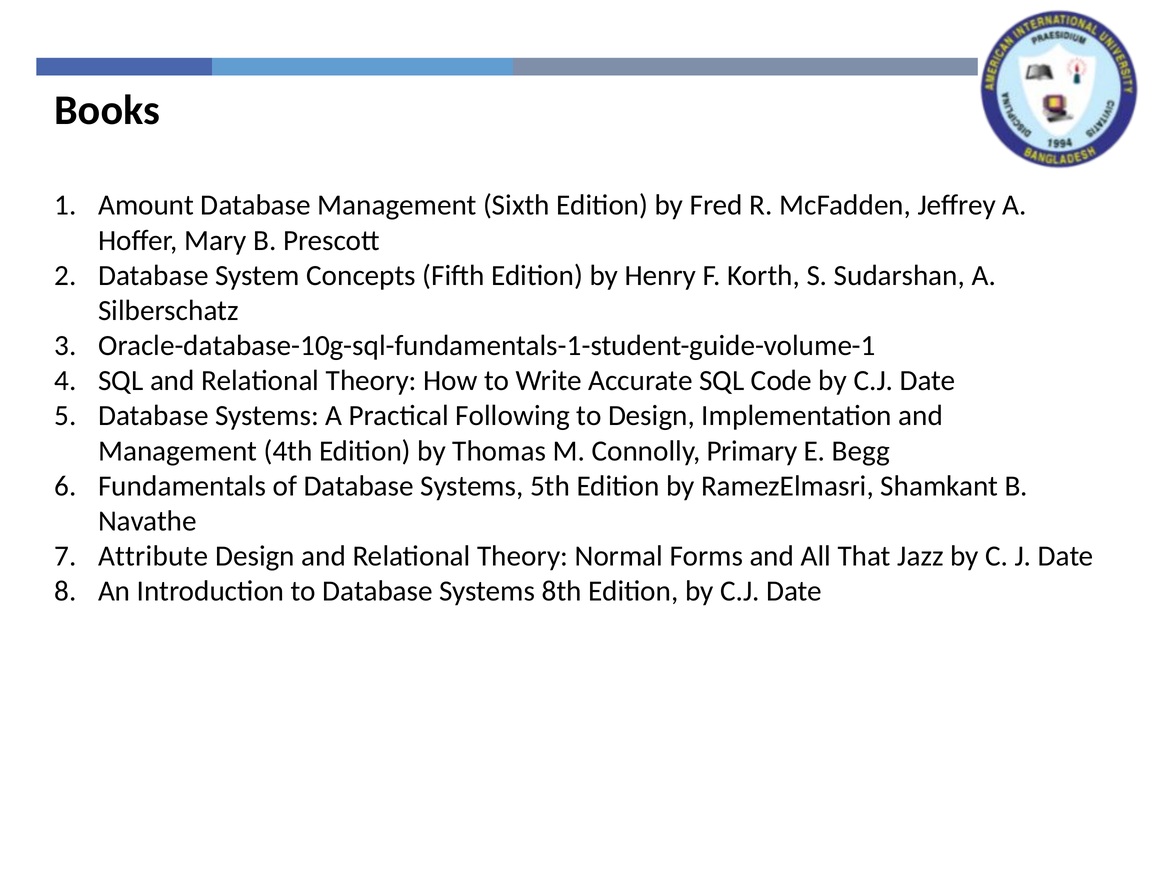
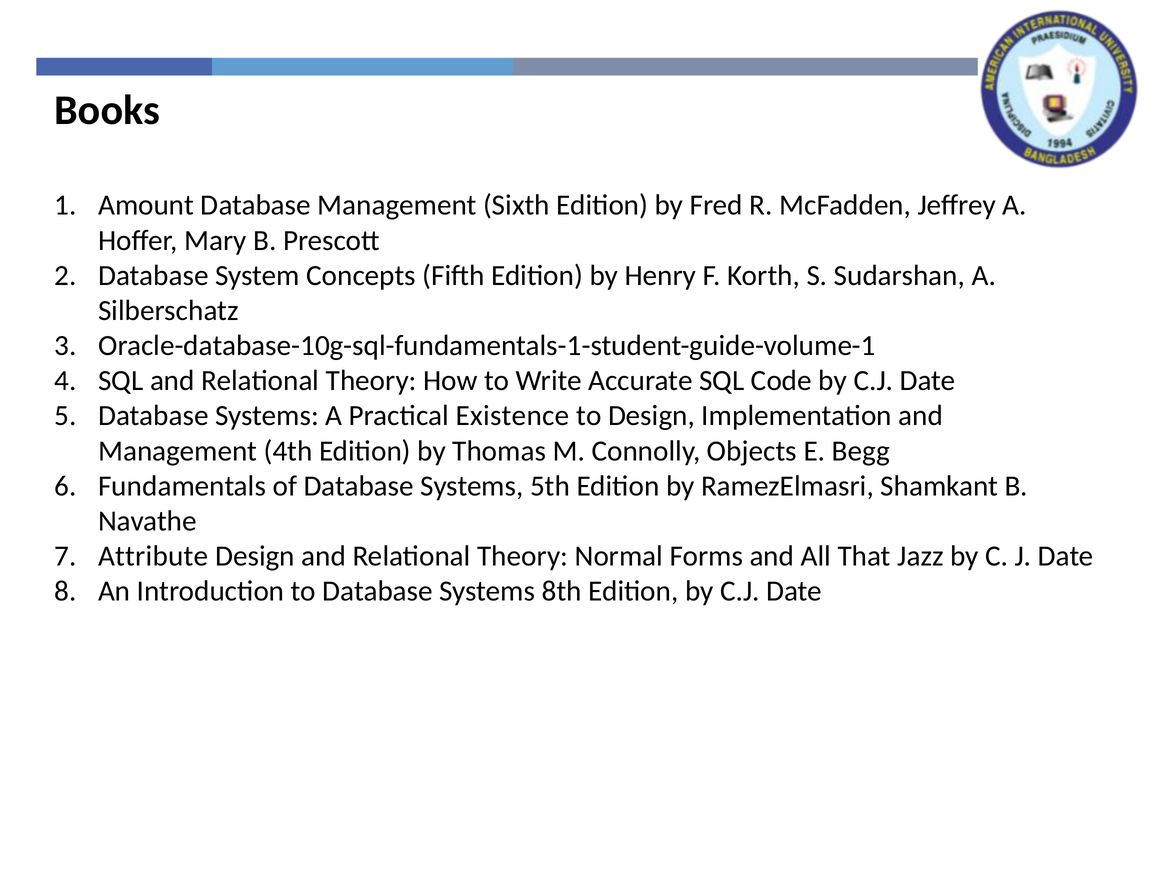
Following: Following -> Existence
Primary: Primary -> Objects
